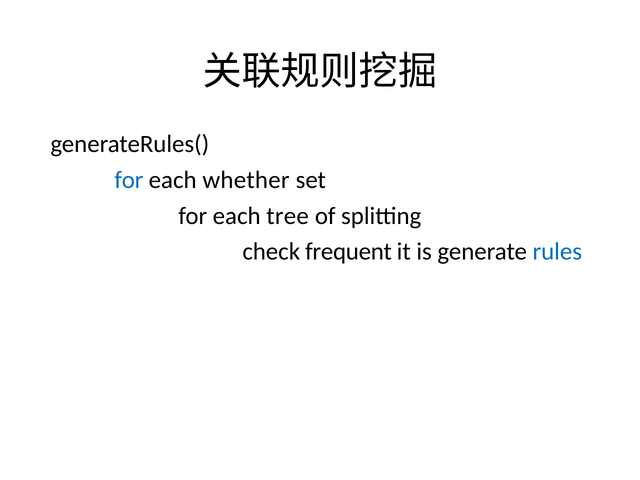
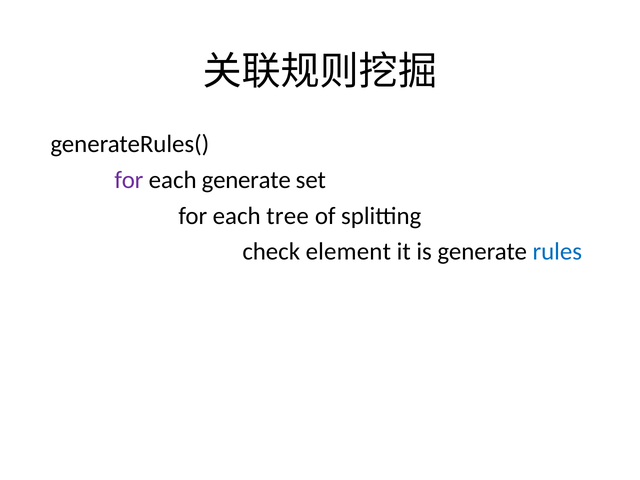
for at (129, 180) colour: blue -> purple
each whether: whether -> generate
frequent: frequent -> element
